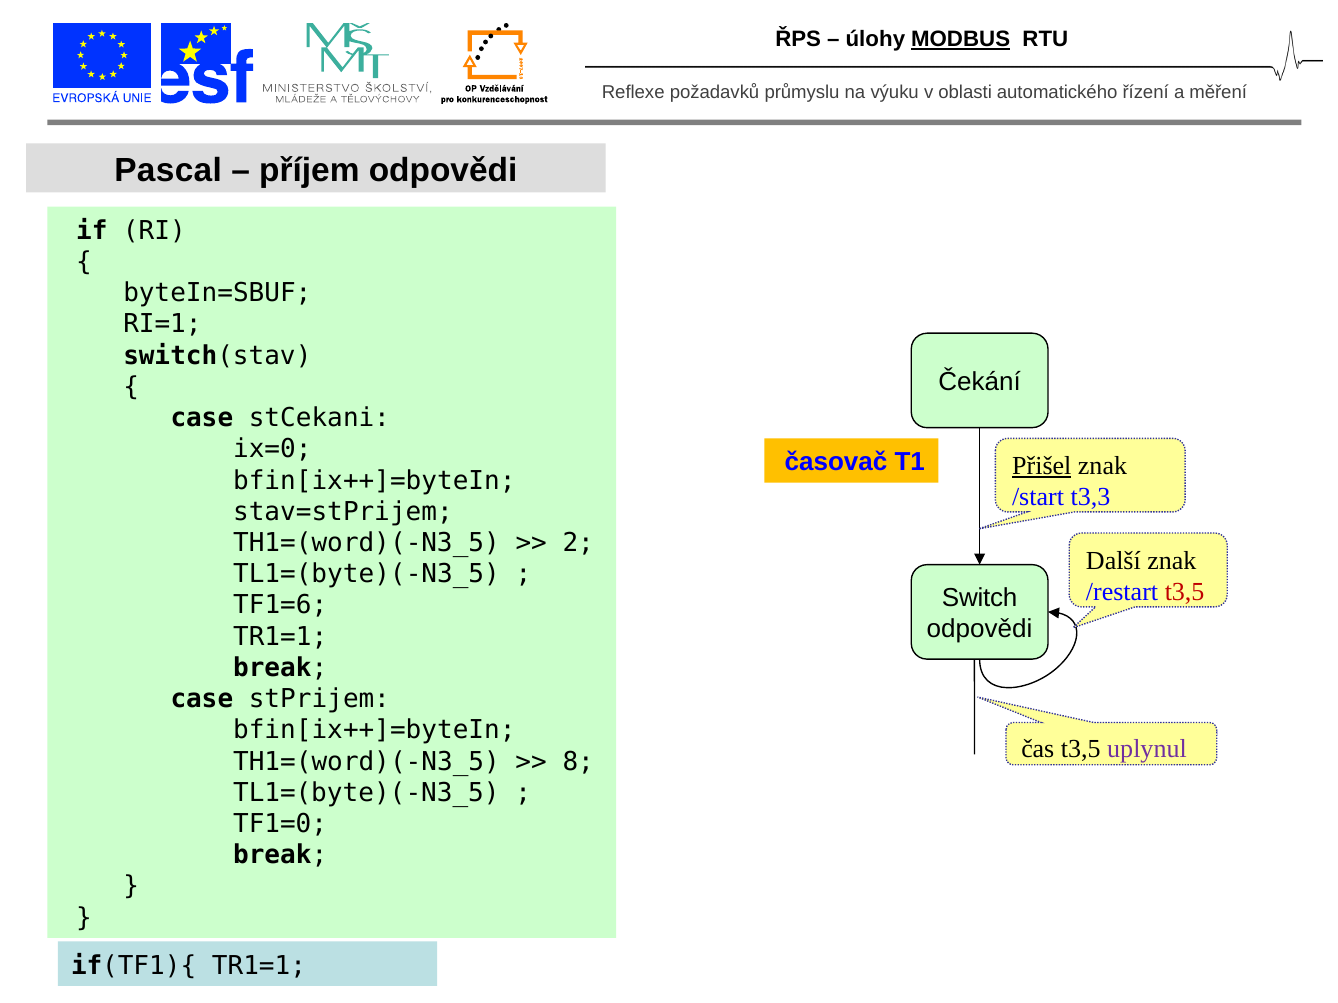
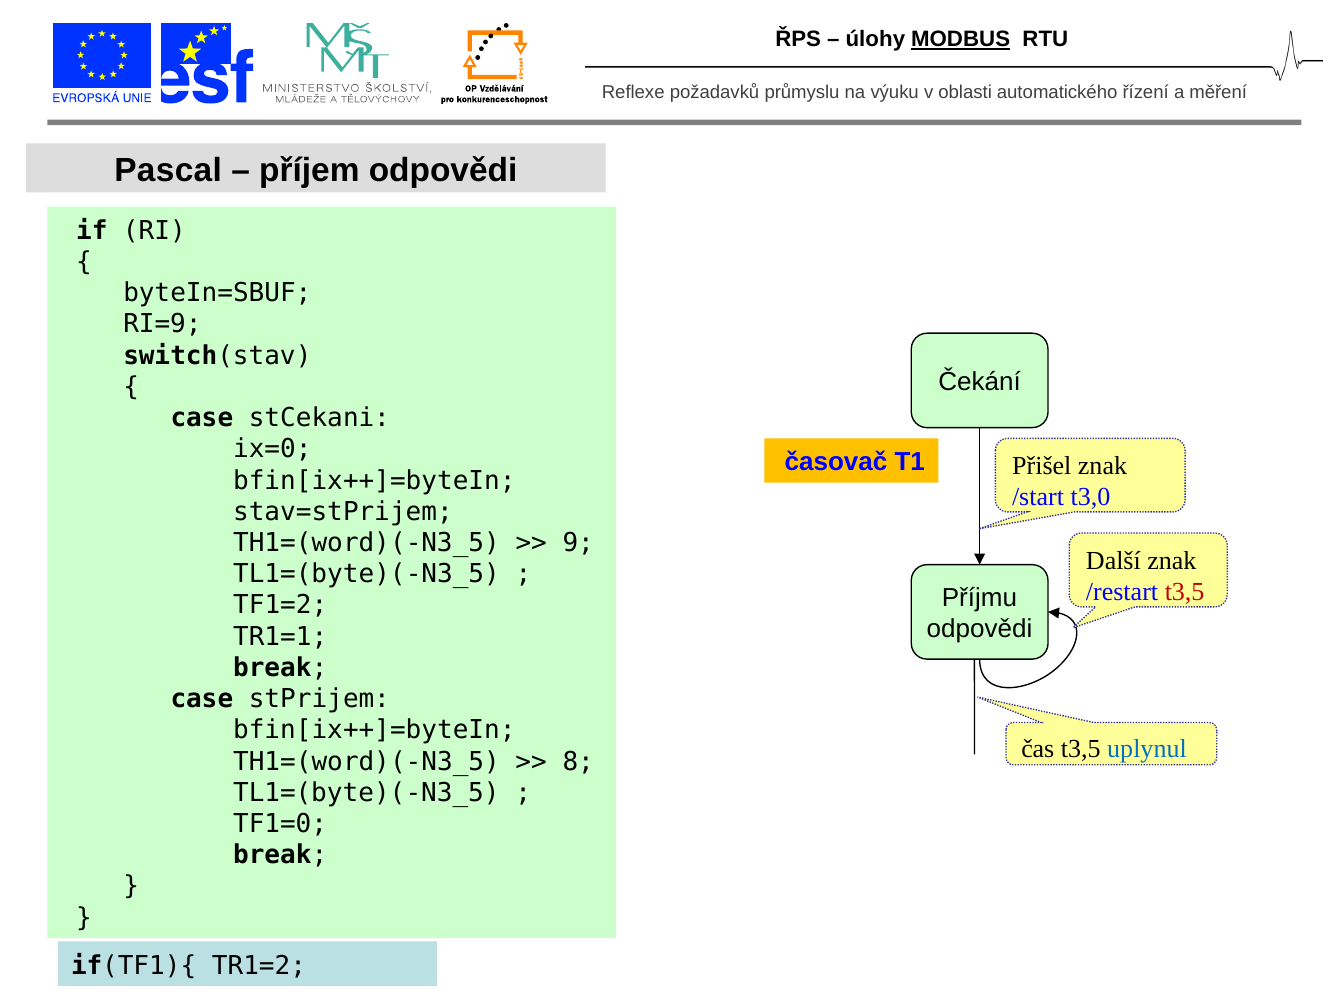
RI=1: RI=1 -> RI=9
Přišel underline: present -> none
t3,3: t3,3 -> t3,0
2: 2 -> 9
Switch: Switch -> Příjmu
TF1=6: TF1=6 -> TF1=2
uplynul colour: purple -> blue
if(TF1){ TR1=1: TR1=1 -> TR1=2
